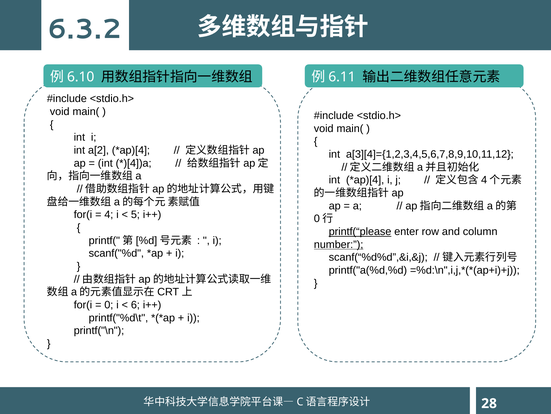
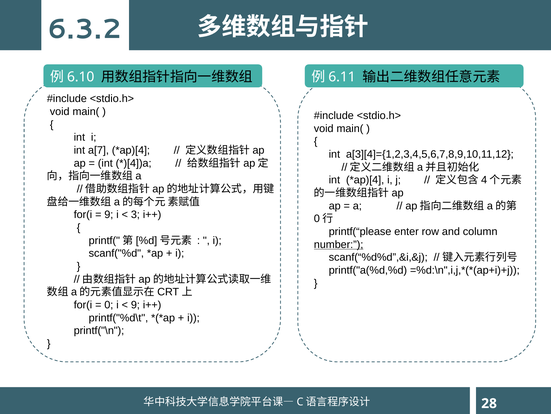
a[2: a[2 -> a[7
4 at (109, 214): 4 -> 9
5: 5 -> 3
printf(“please underline: present -> none
6 at (135, 304): 6 -> 9
